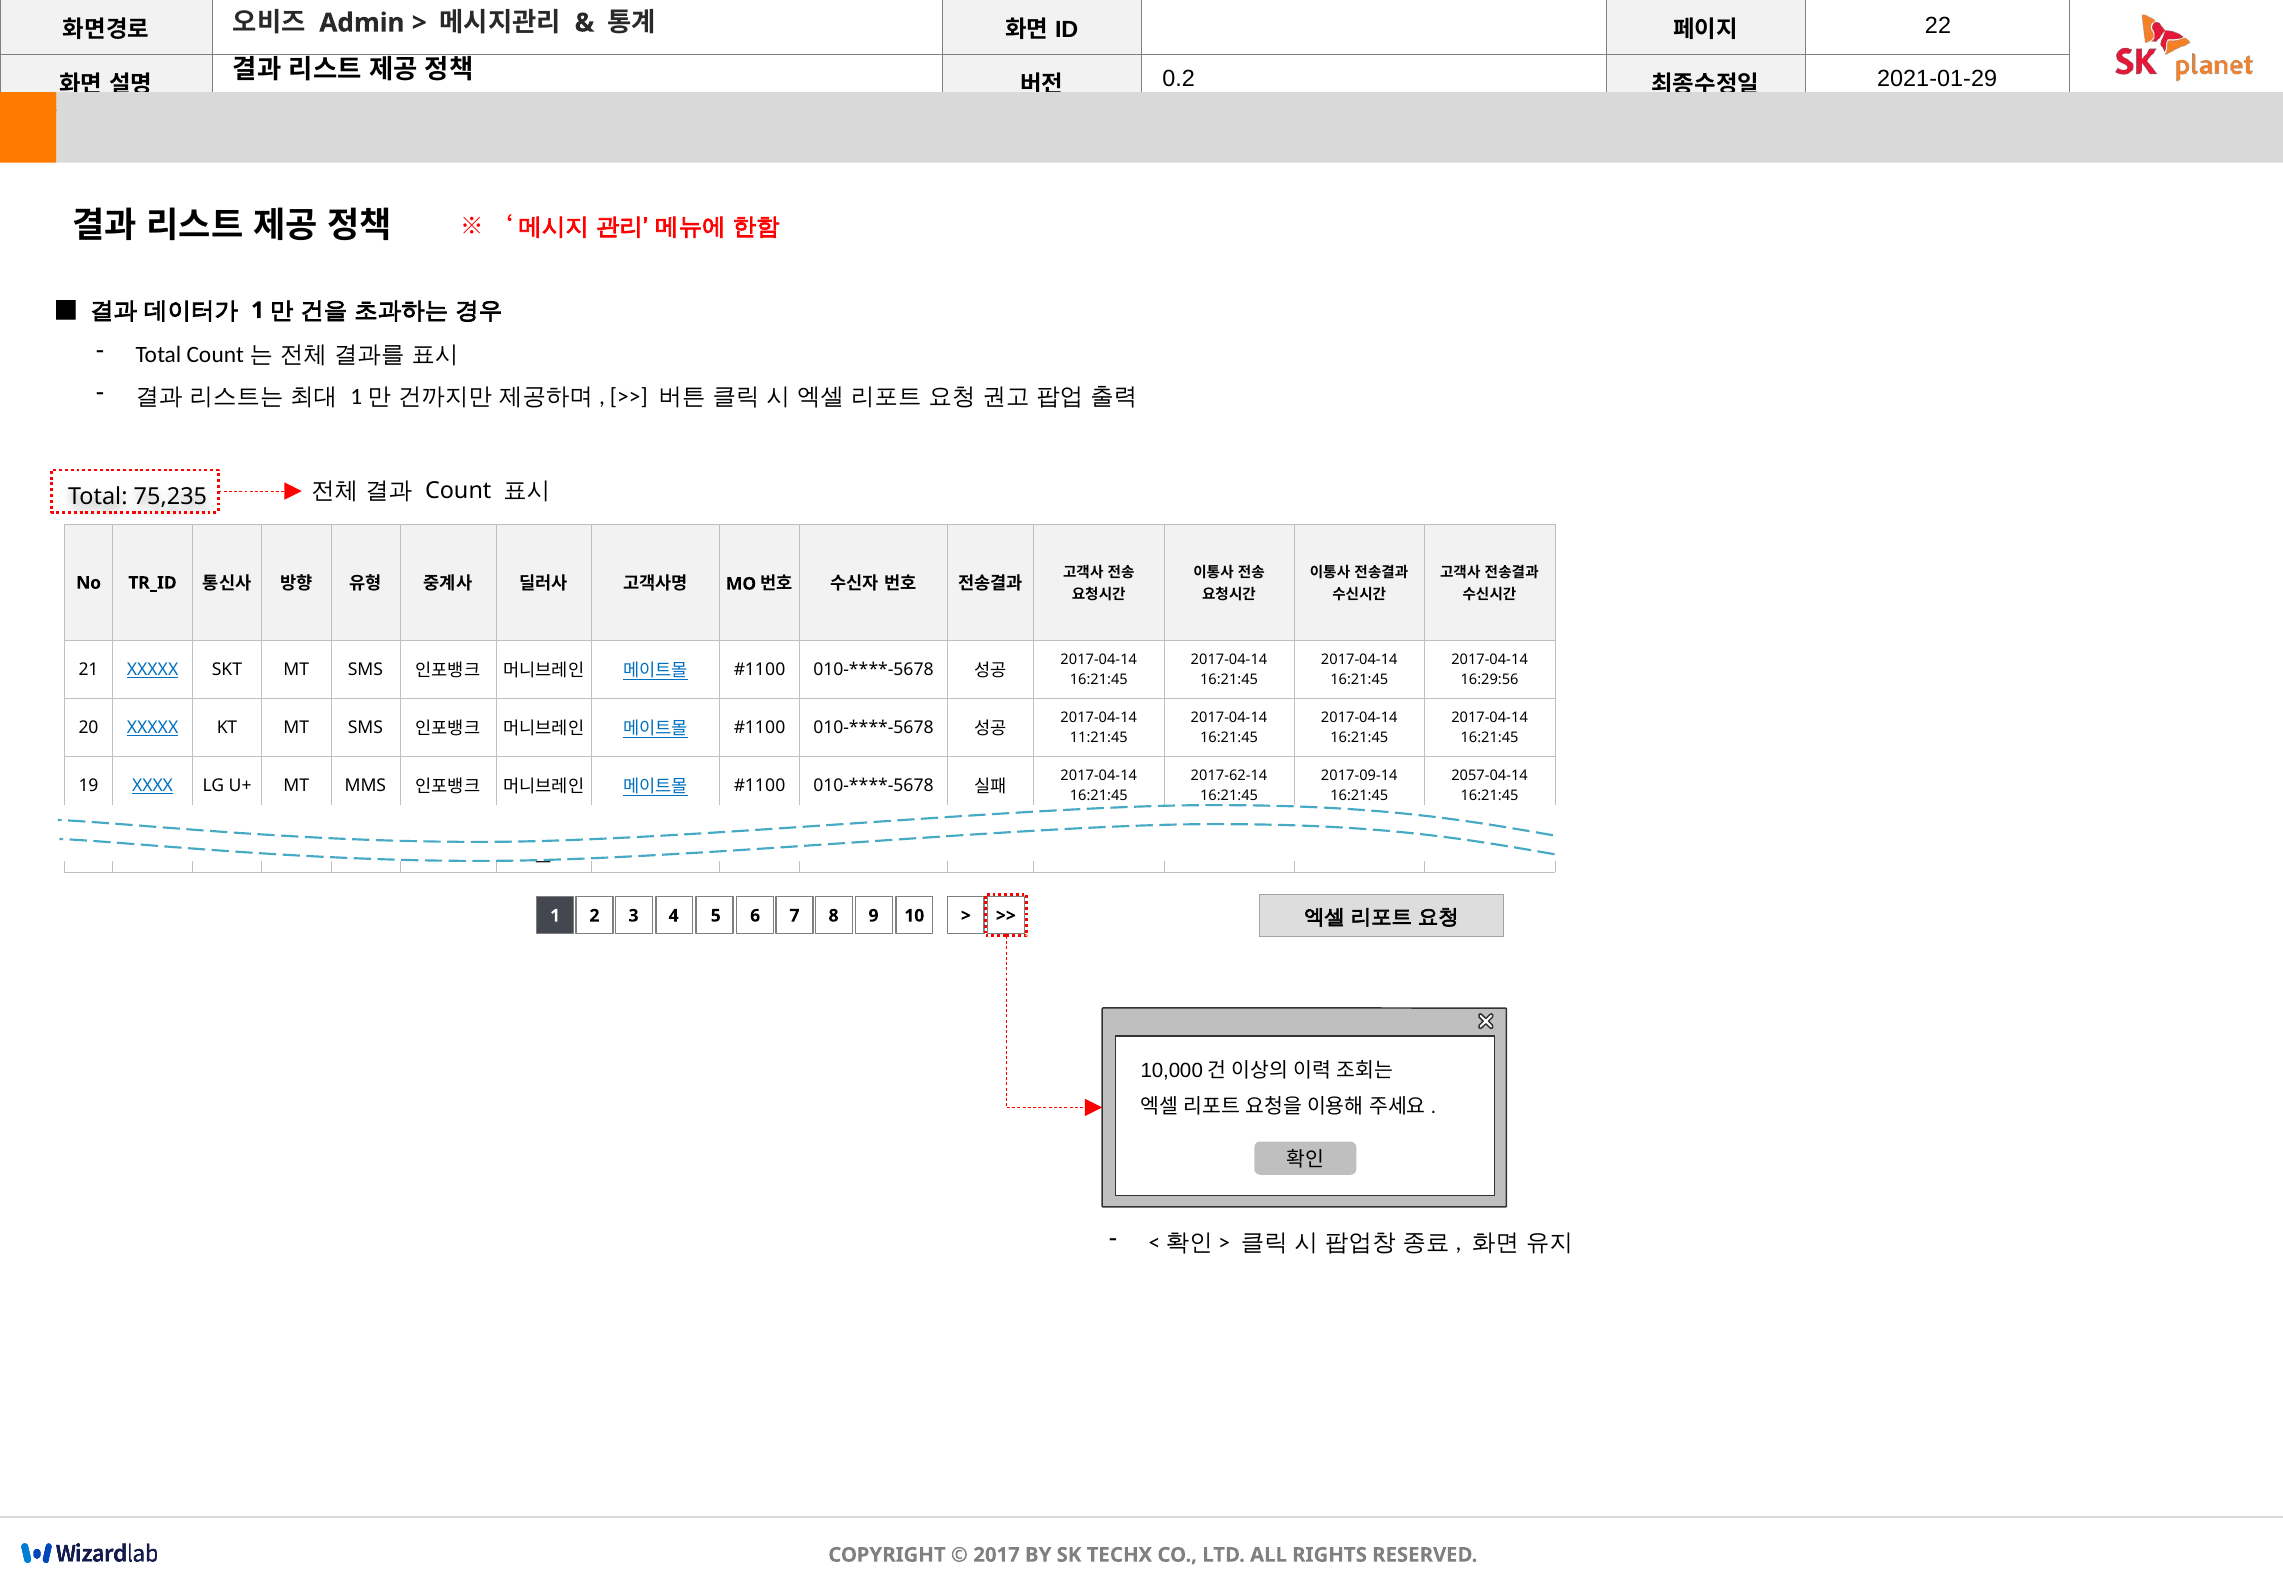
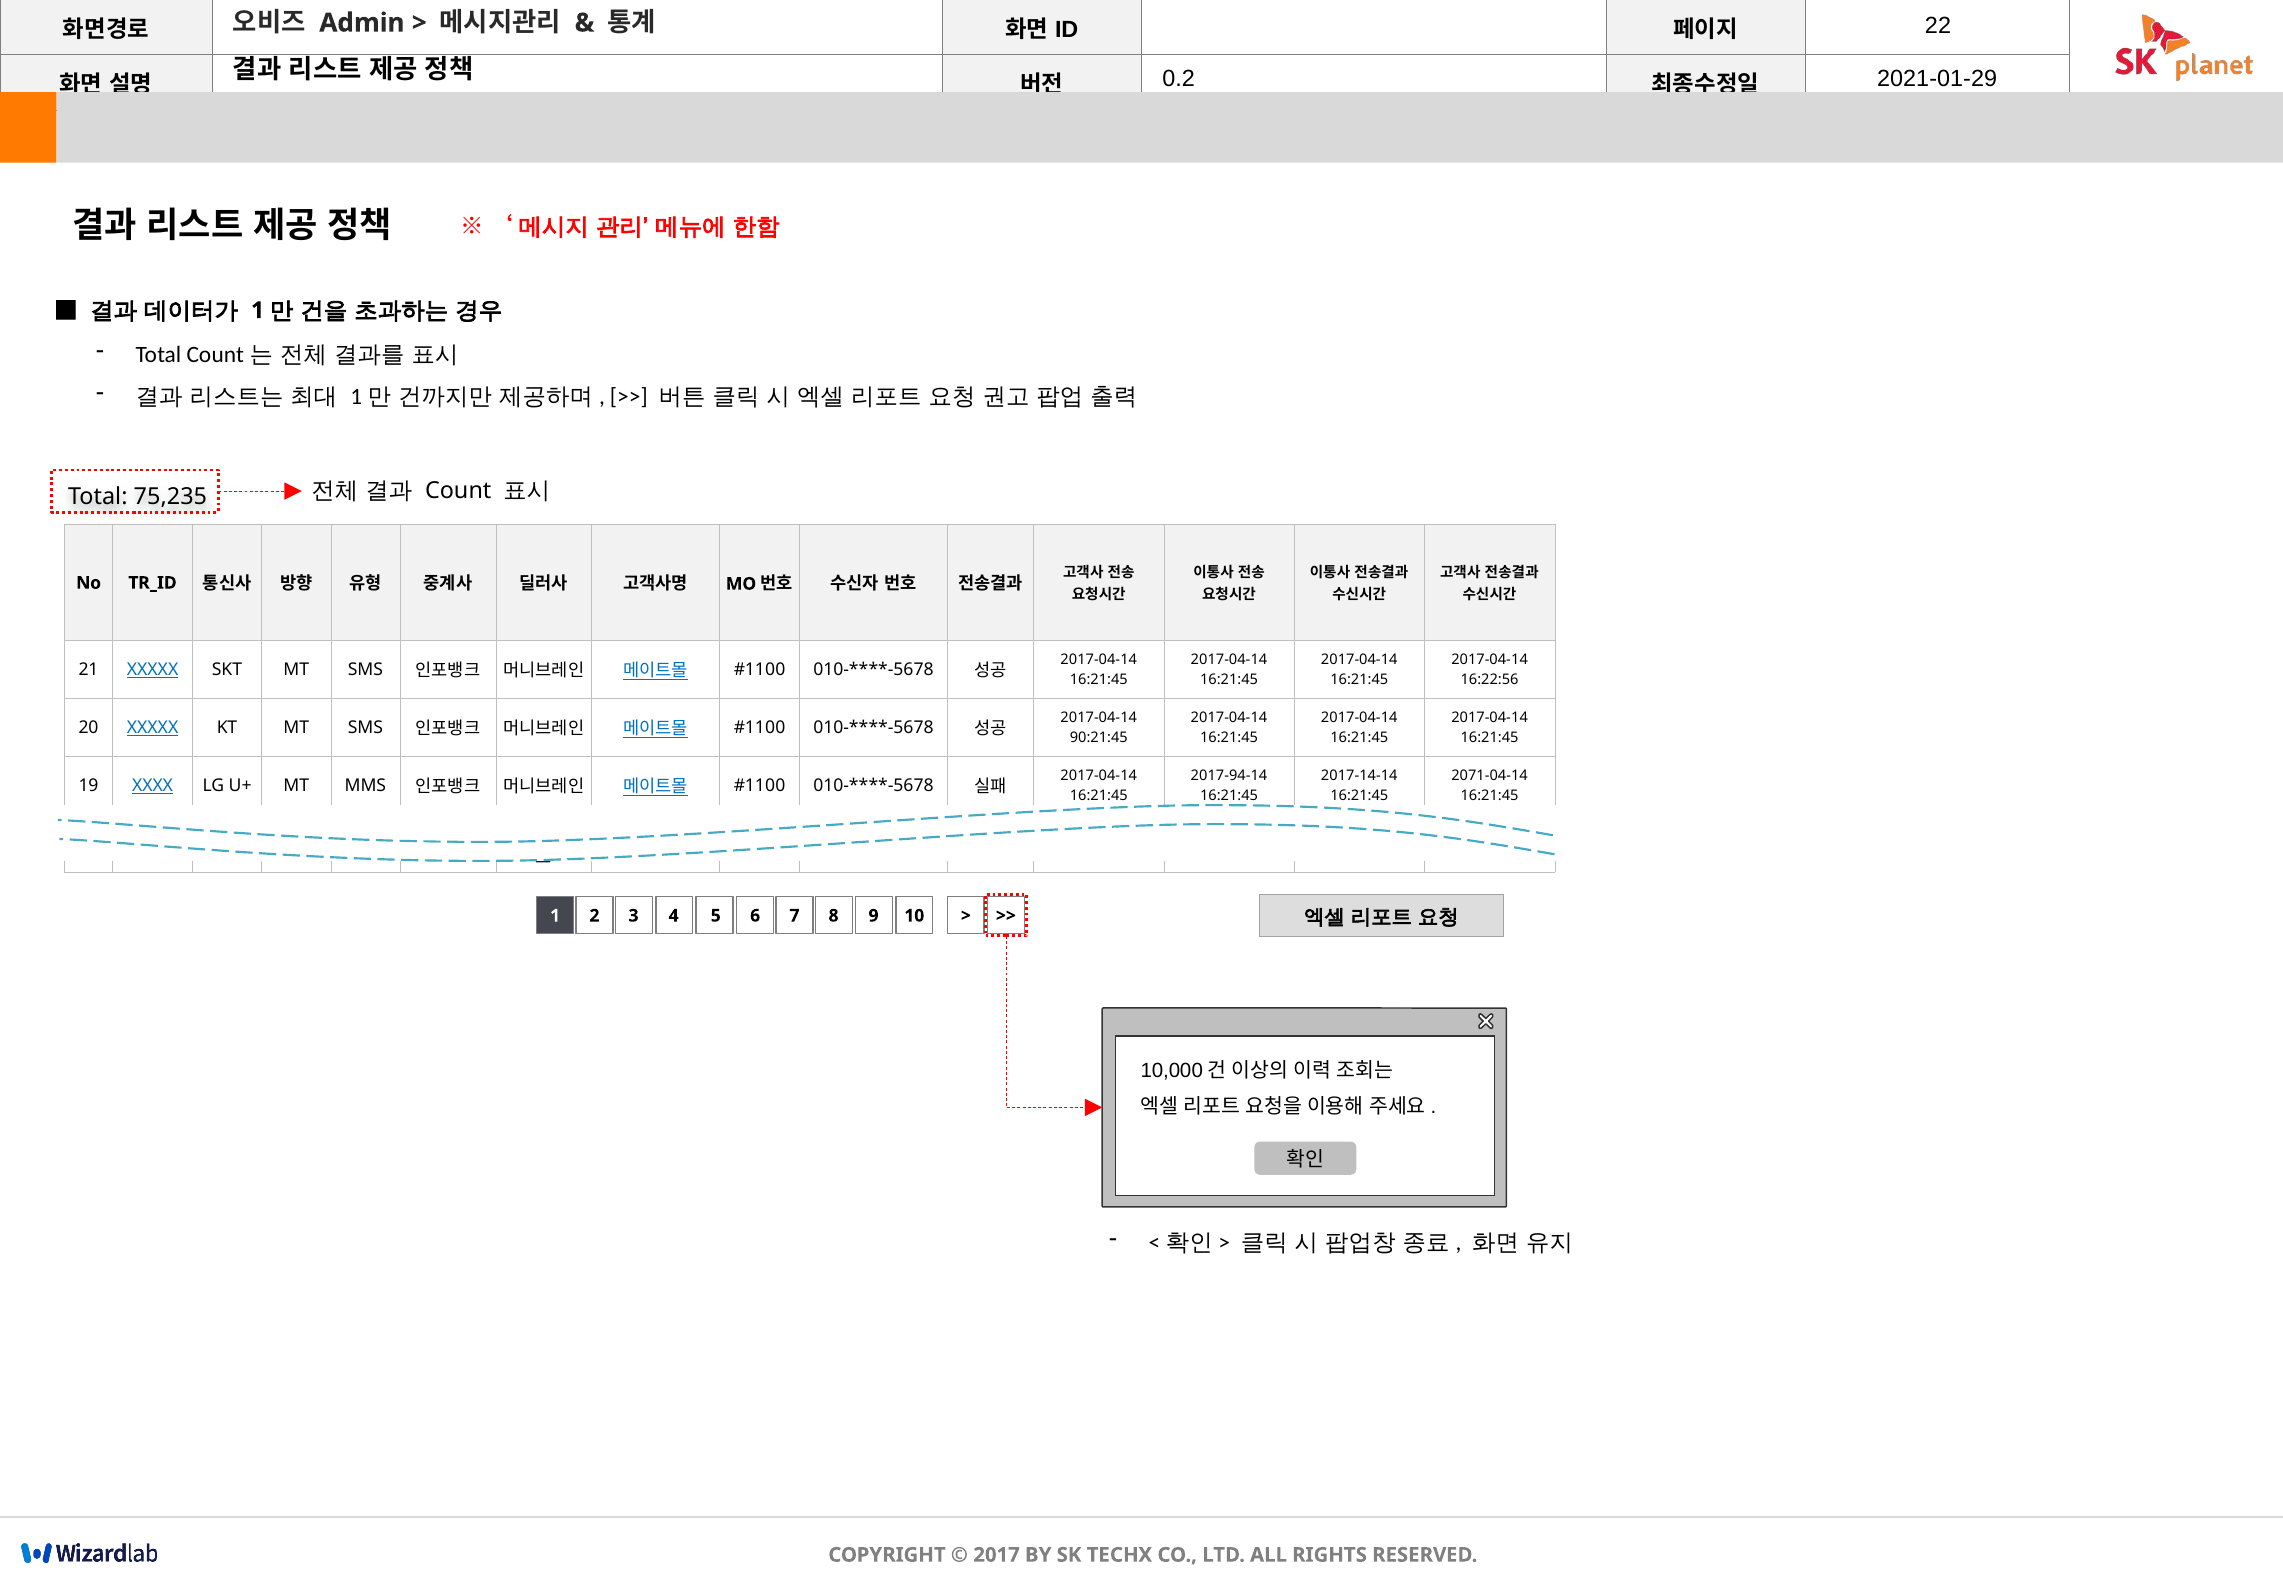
16:29:56: 16:29:56 -> 16:22:56
11:21:45: 11:21:45 -> 90:21:45
2017-62-14: 2017-62-14 -> 2017-94-14
2017-09-14: 2017-09-14 -> 2017-14-14
2057-04-14: 2057-04-14 -> 2071-04-14
